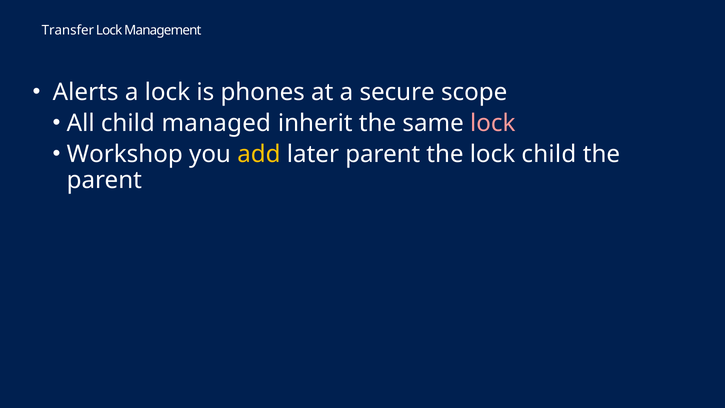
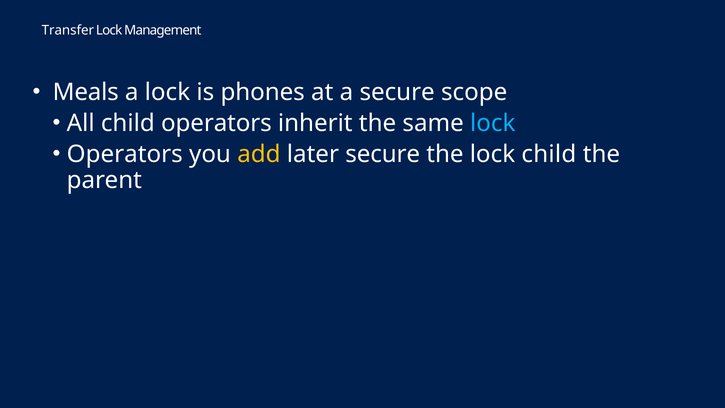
Alerts: Alerts -> Meals
child managed: managed -> operators
lock at (493, 123) colour: pink -> light blue
Workshop at (125, 154): Workshop -> Operators
later parent: parent -> secure
